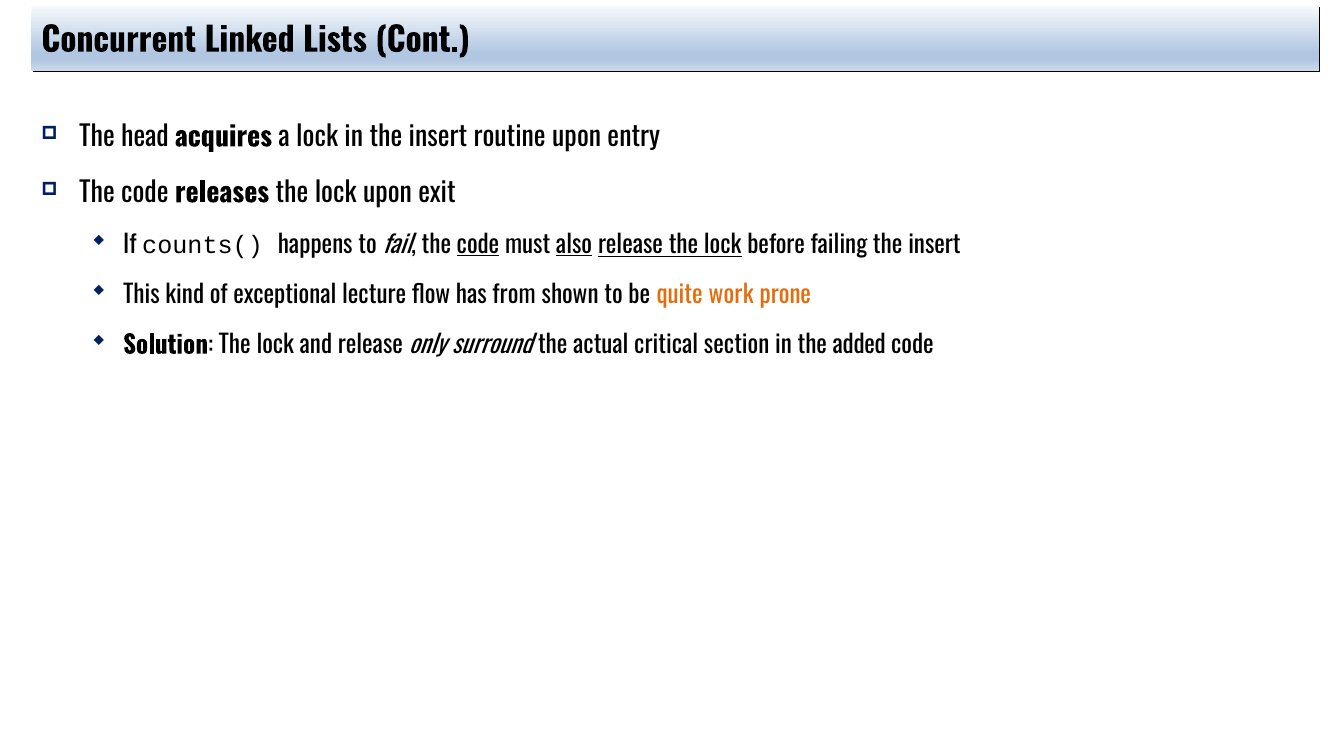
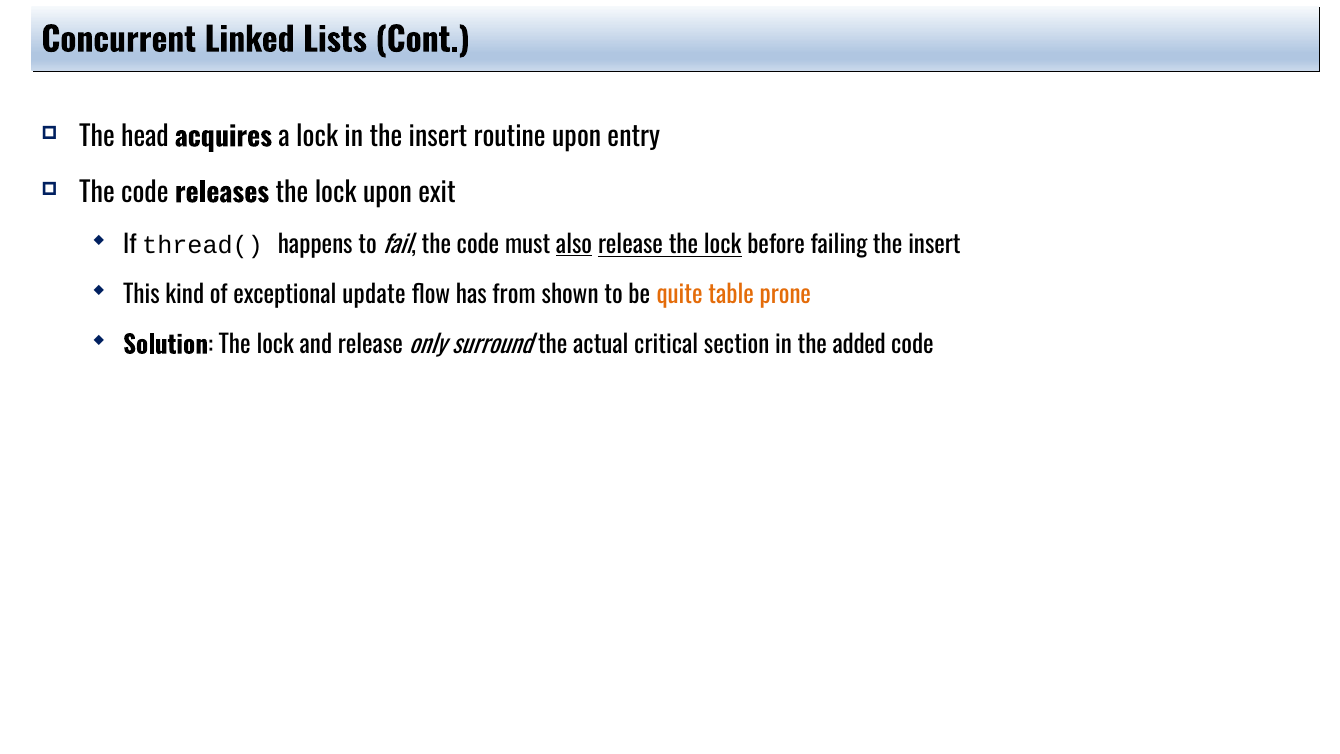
counts(: counts( -> thread(
code at (478, 245) underline: present -> none
lecture: lecture -> update
work: work -> table
